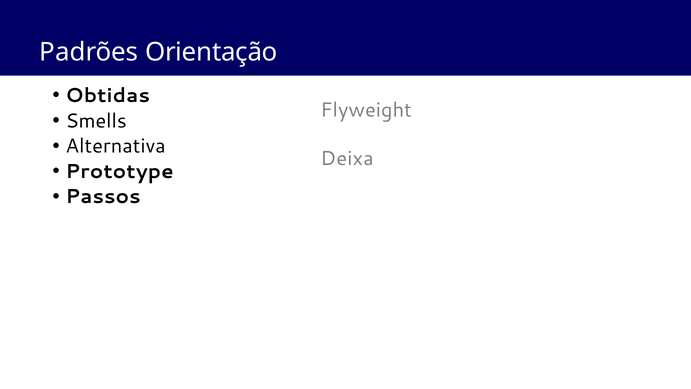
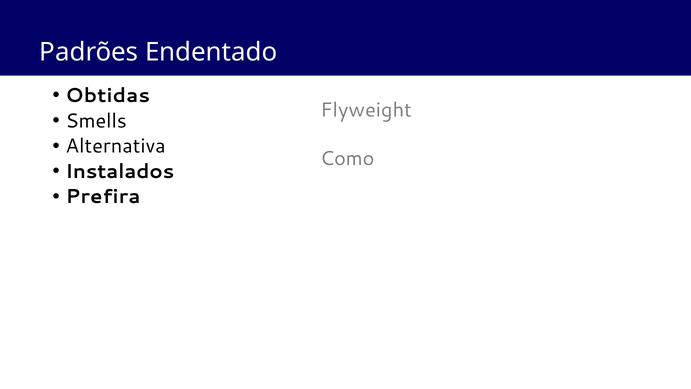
Orientação: Orientação -> Endentado
Deixa: Deixa -> Como
Prototype: Prototype -> Instalados
Passos: Passos -> Prefira
